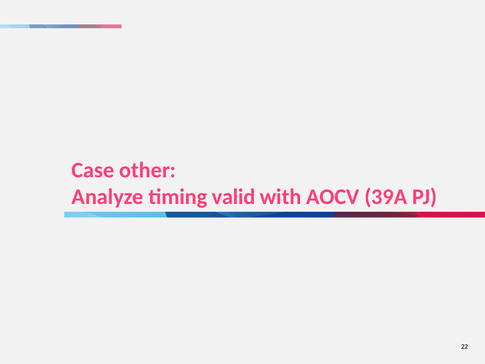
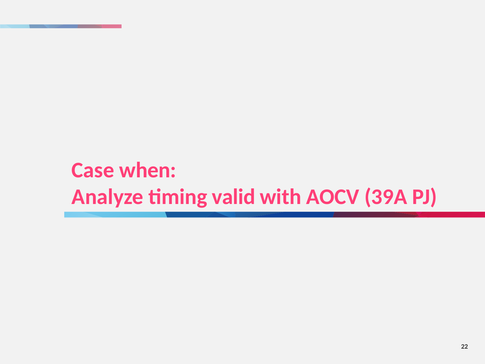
other: other -> when
